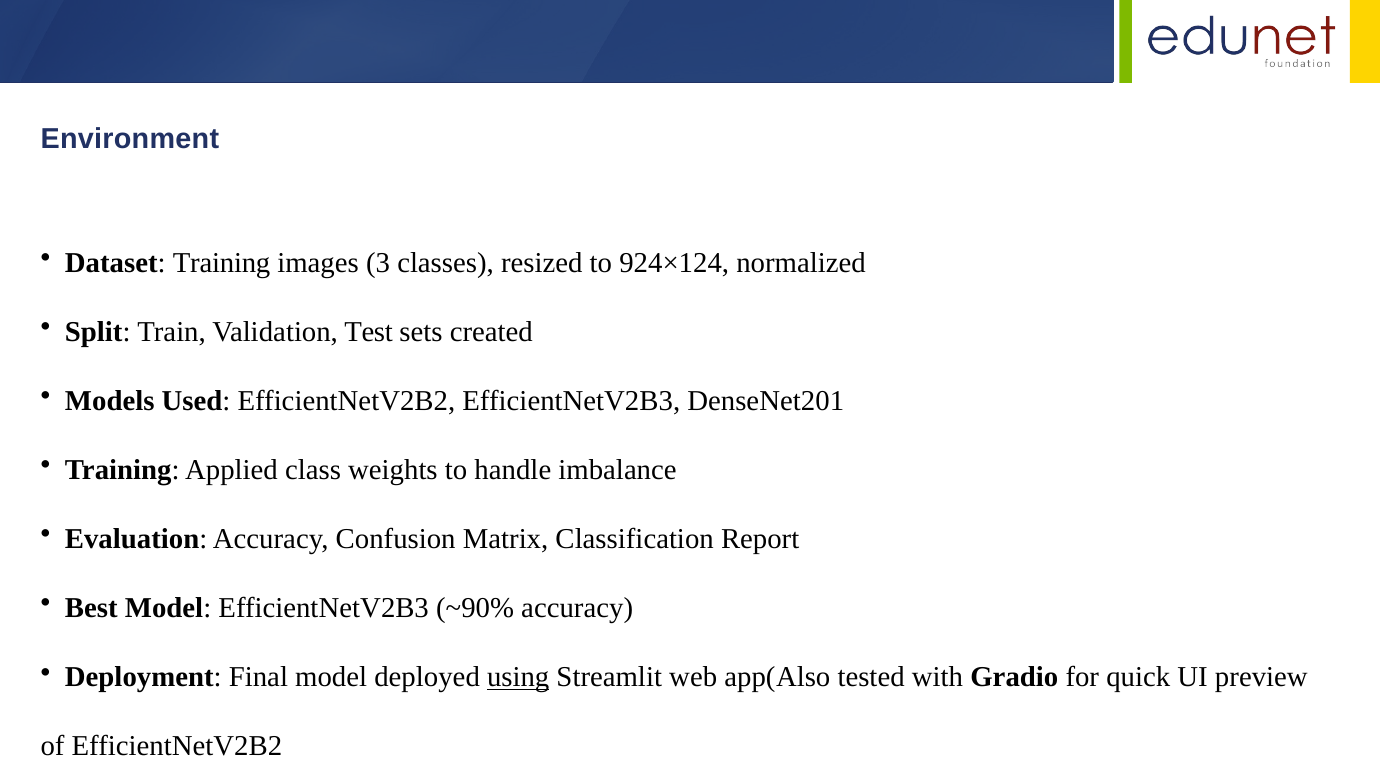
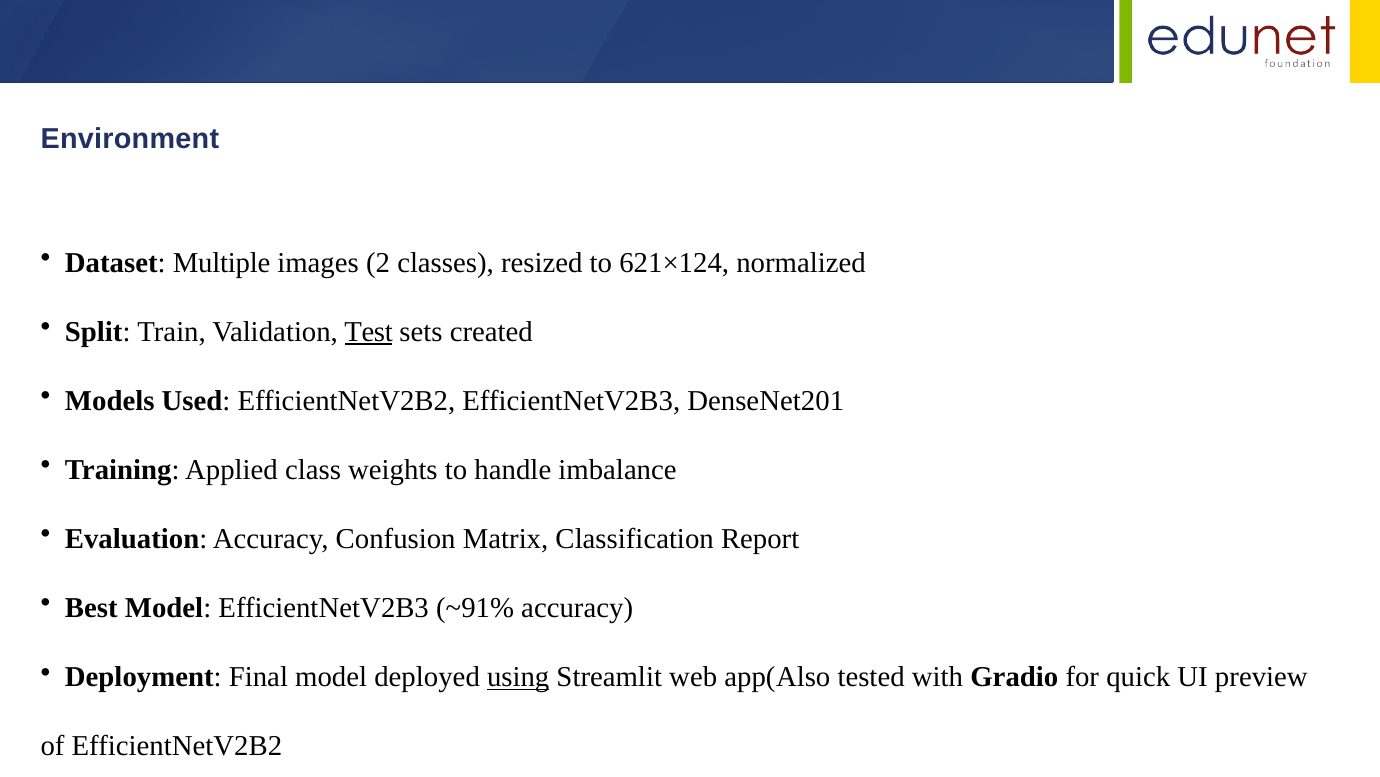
Dataset Training: Training -> Multiple
3: 3 -> 2
924×124: 924×124 -> 621×124
Test underline: none -> present
~90%: ~90% -> ~91%
